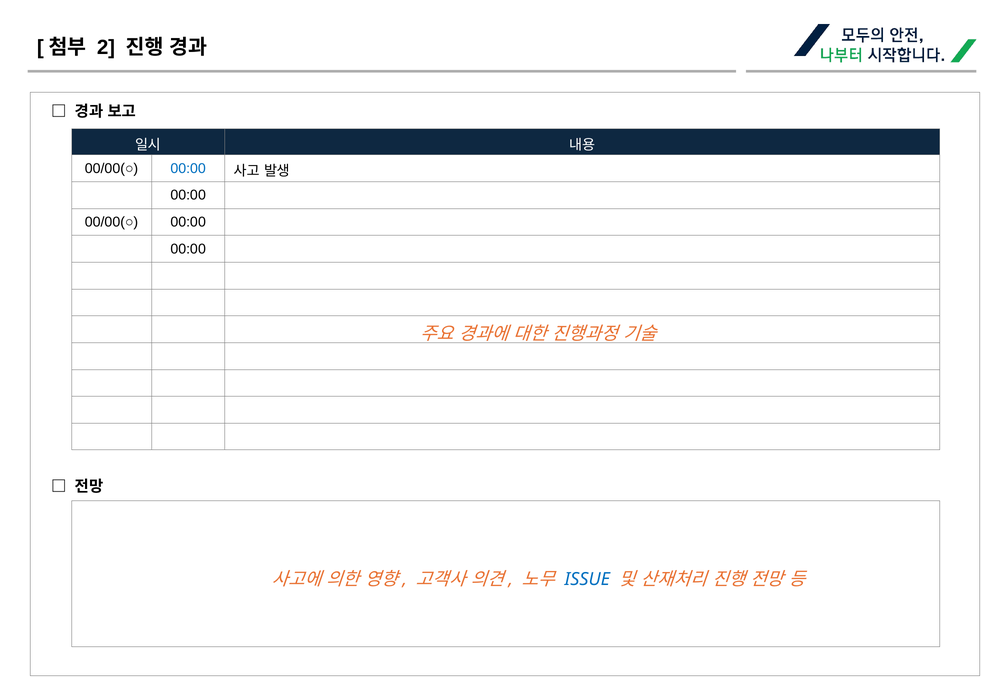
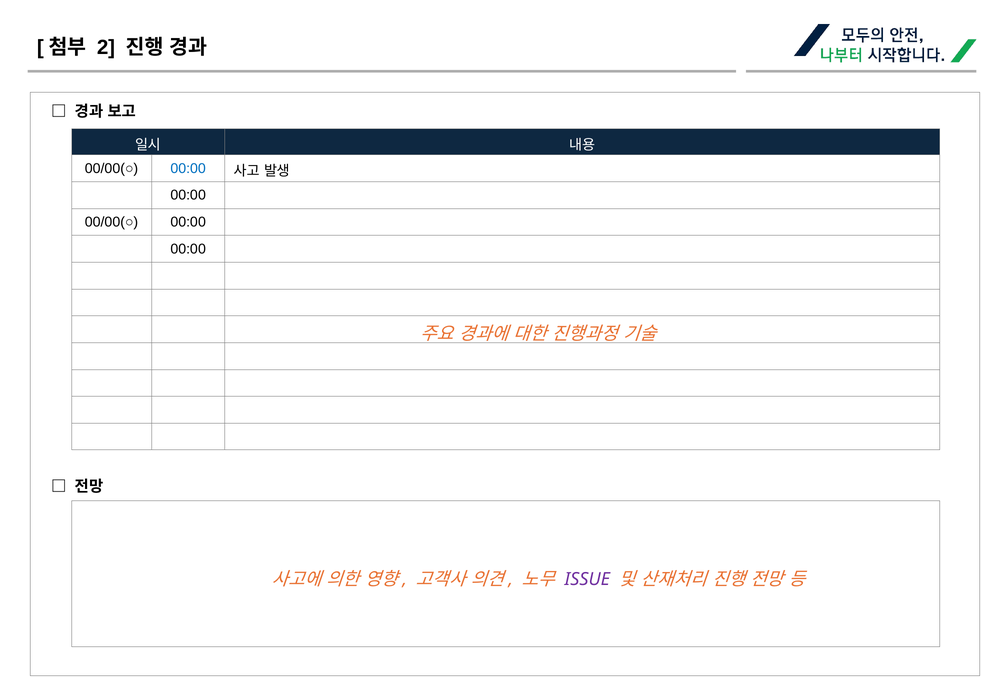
ISSUE colour: blue -> purple
